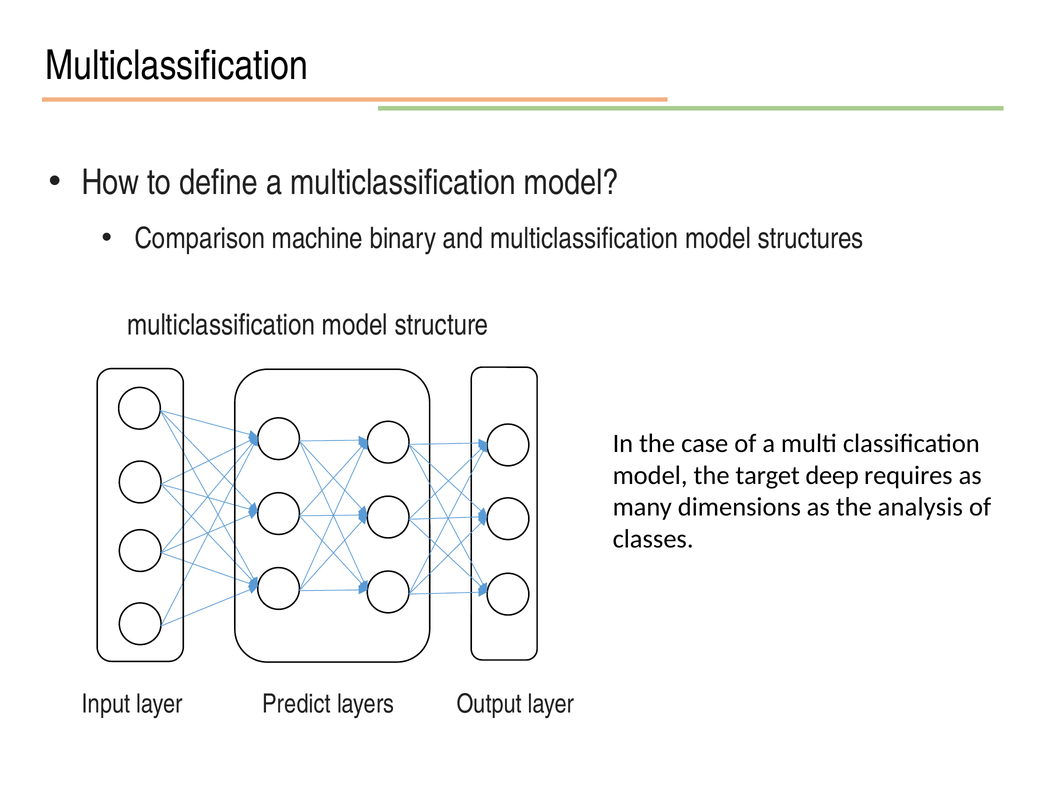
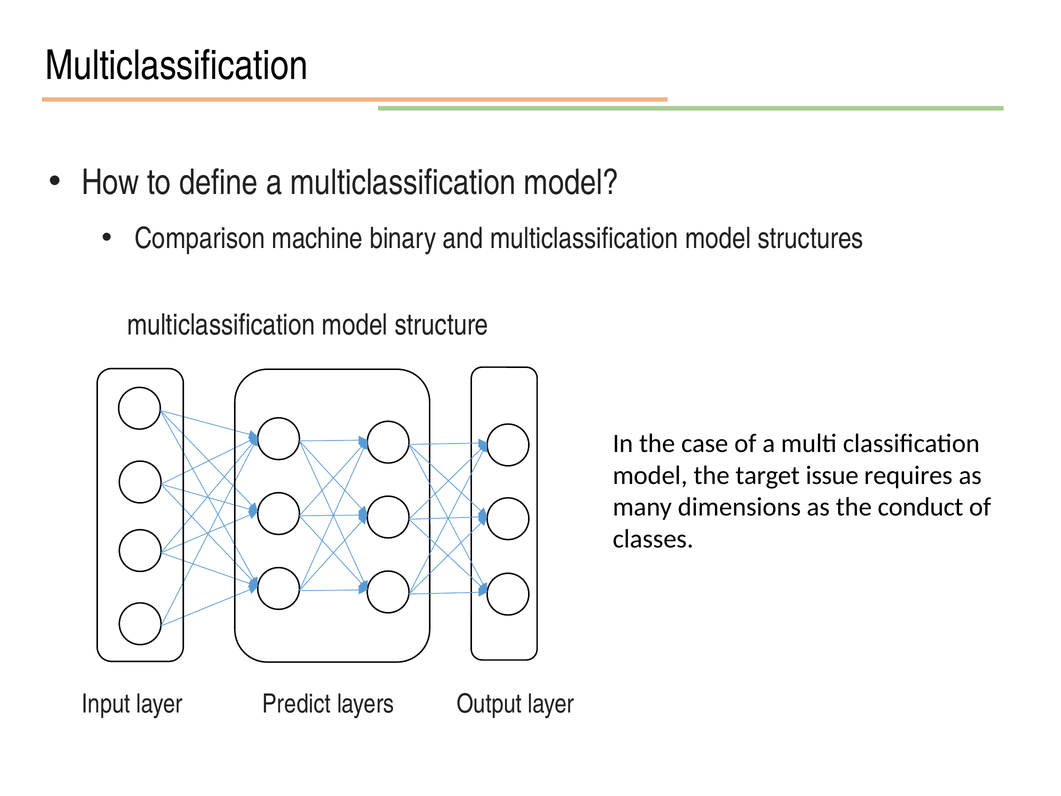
deep: deep -> issue
analysis: analysis -> conduct
